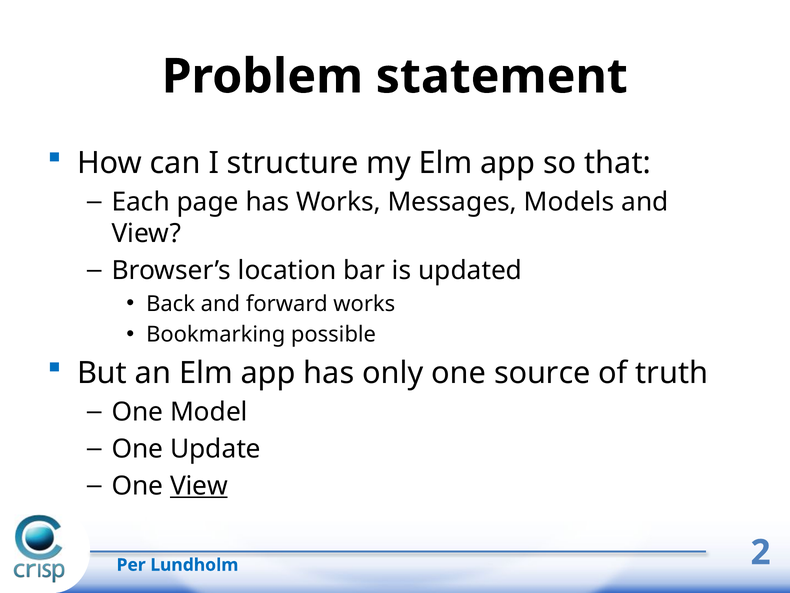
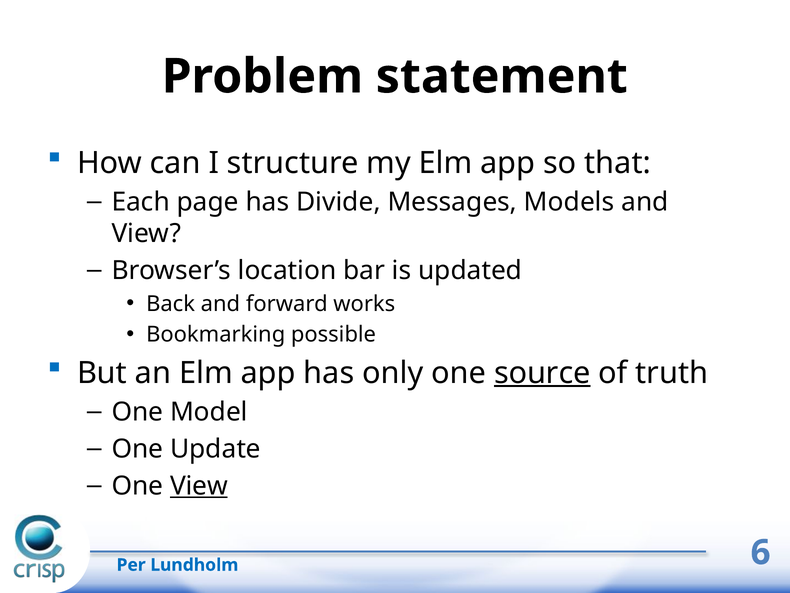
has Works: Works -> Divide
source underline: none -> present
2: 2 -> 6
